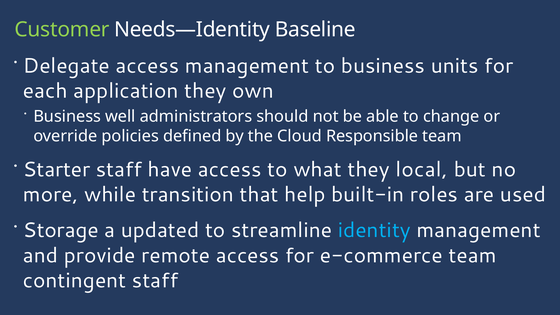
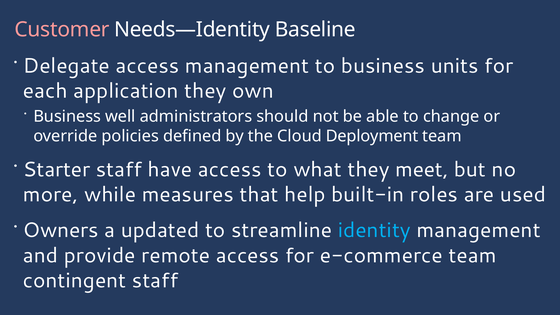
Customer colour: light green -> pink
Responsible: Responsible -> Deployment
local: local -> meet
transition: transition -> measures
Storage: Storage -> Owners
